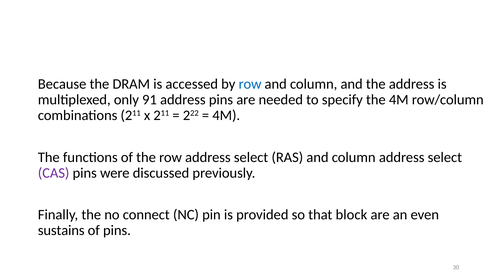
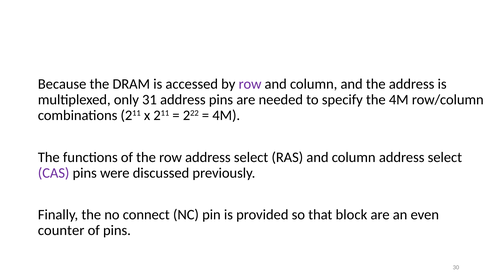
row at (250, 84) colour: blue -> purple
91: 91 -> 31
sustains: sustains -> counter
